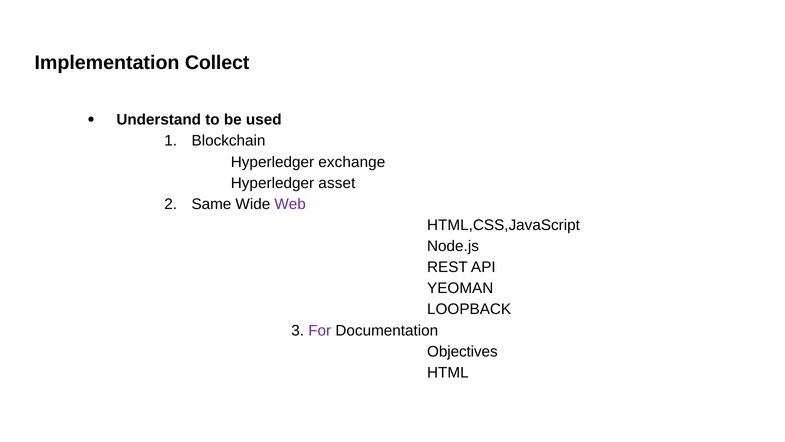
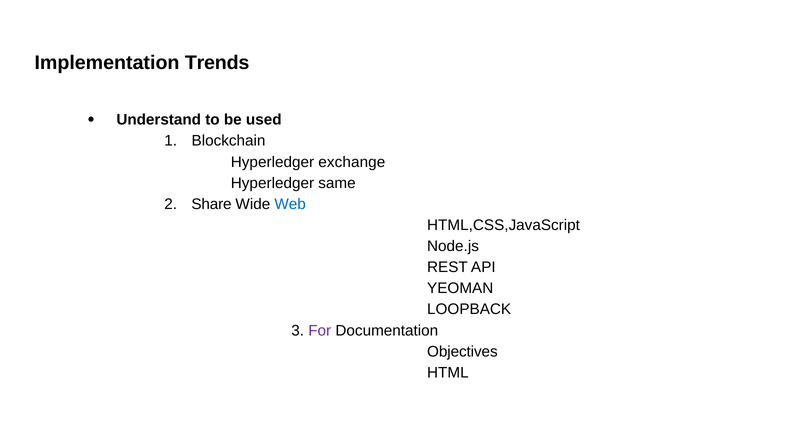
Collect: Collect -> Trends
asset: asset -> same
Same: Same -> Share
Web colour: purple -> blue
